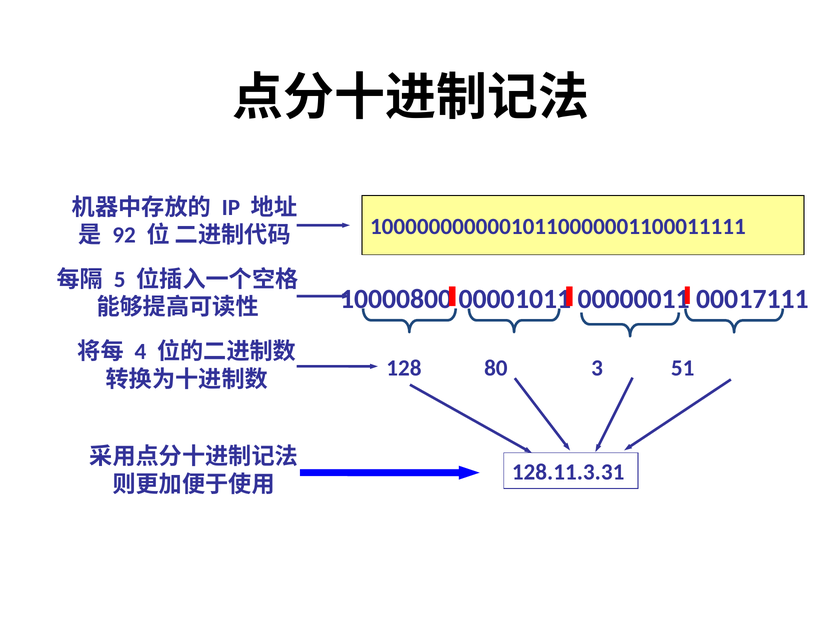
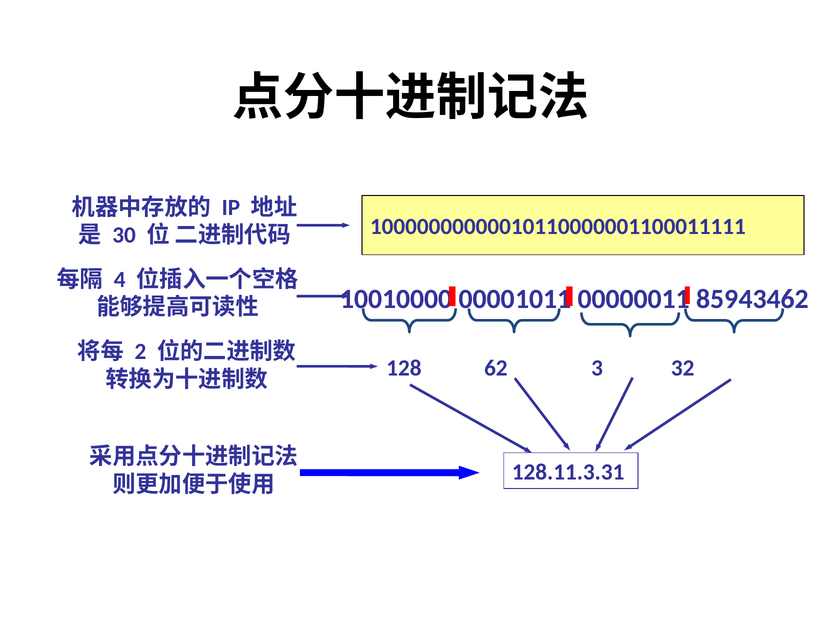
92: 92 -> 30
5: 5 -> 4
10000800: 10000800 -> 10010000
00017111: 00017111 -> 85943462
4: 4 -> 2
80: 80 -> 62
51: 51 -> 32
